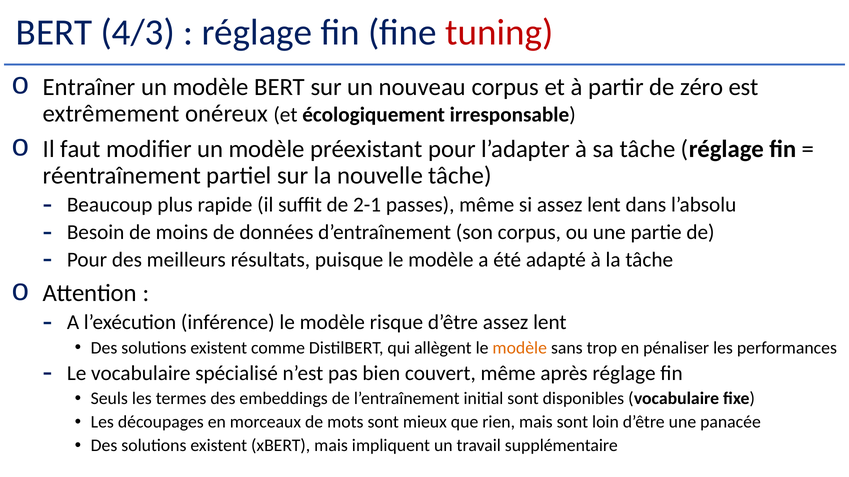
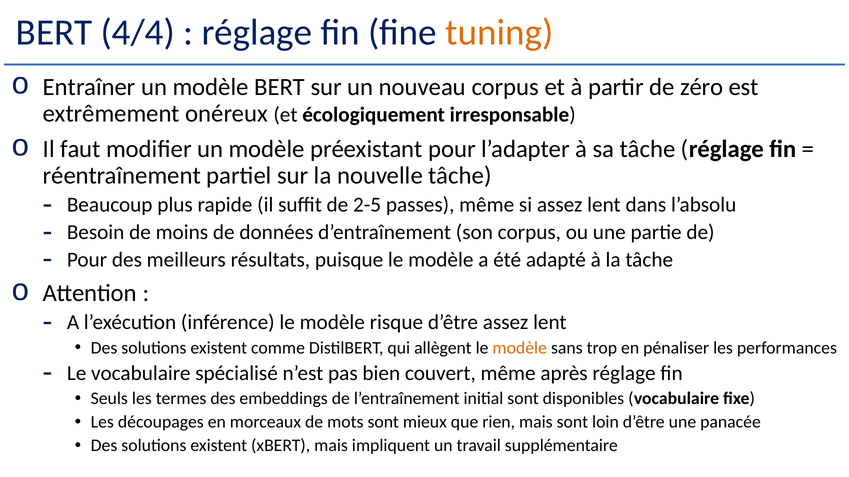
4/3: 4/3 -> 4/4
tuning colour: red -> orange
2-1: 2-1 -> 2-5
